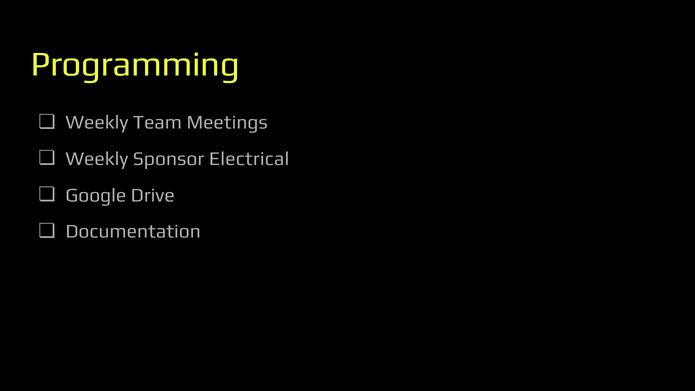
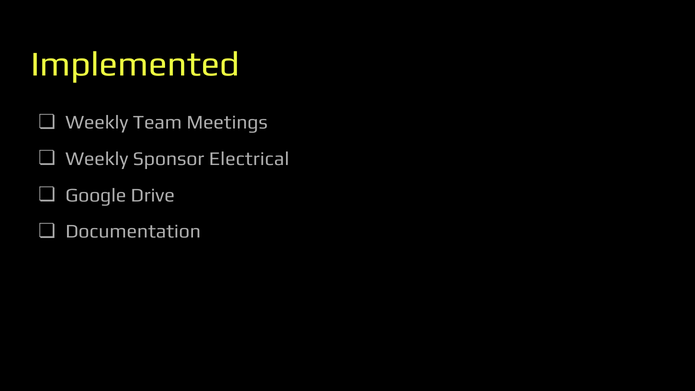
Programming: Programming -> Implemented
